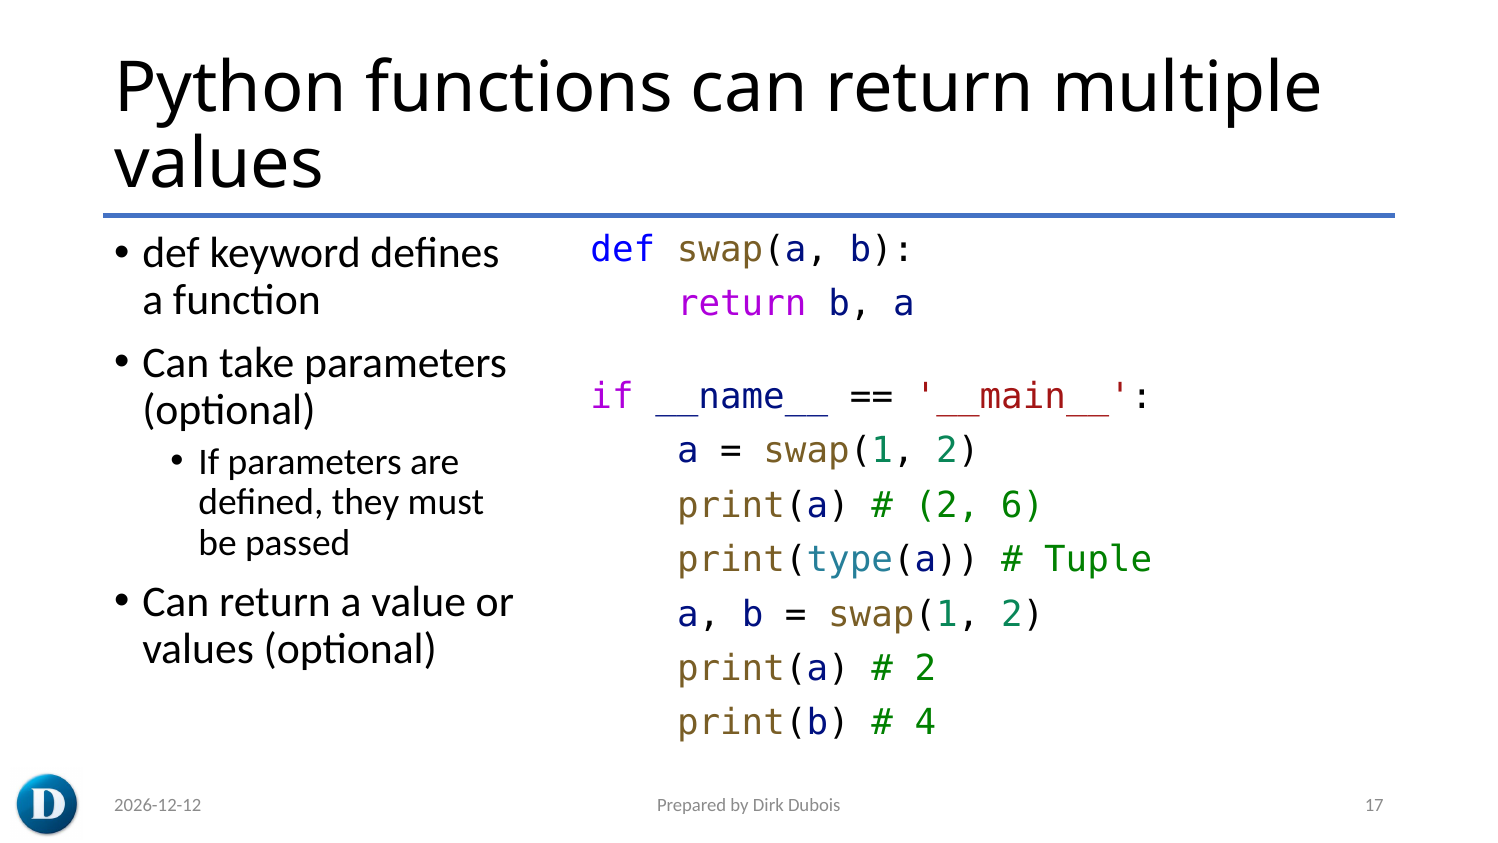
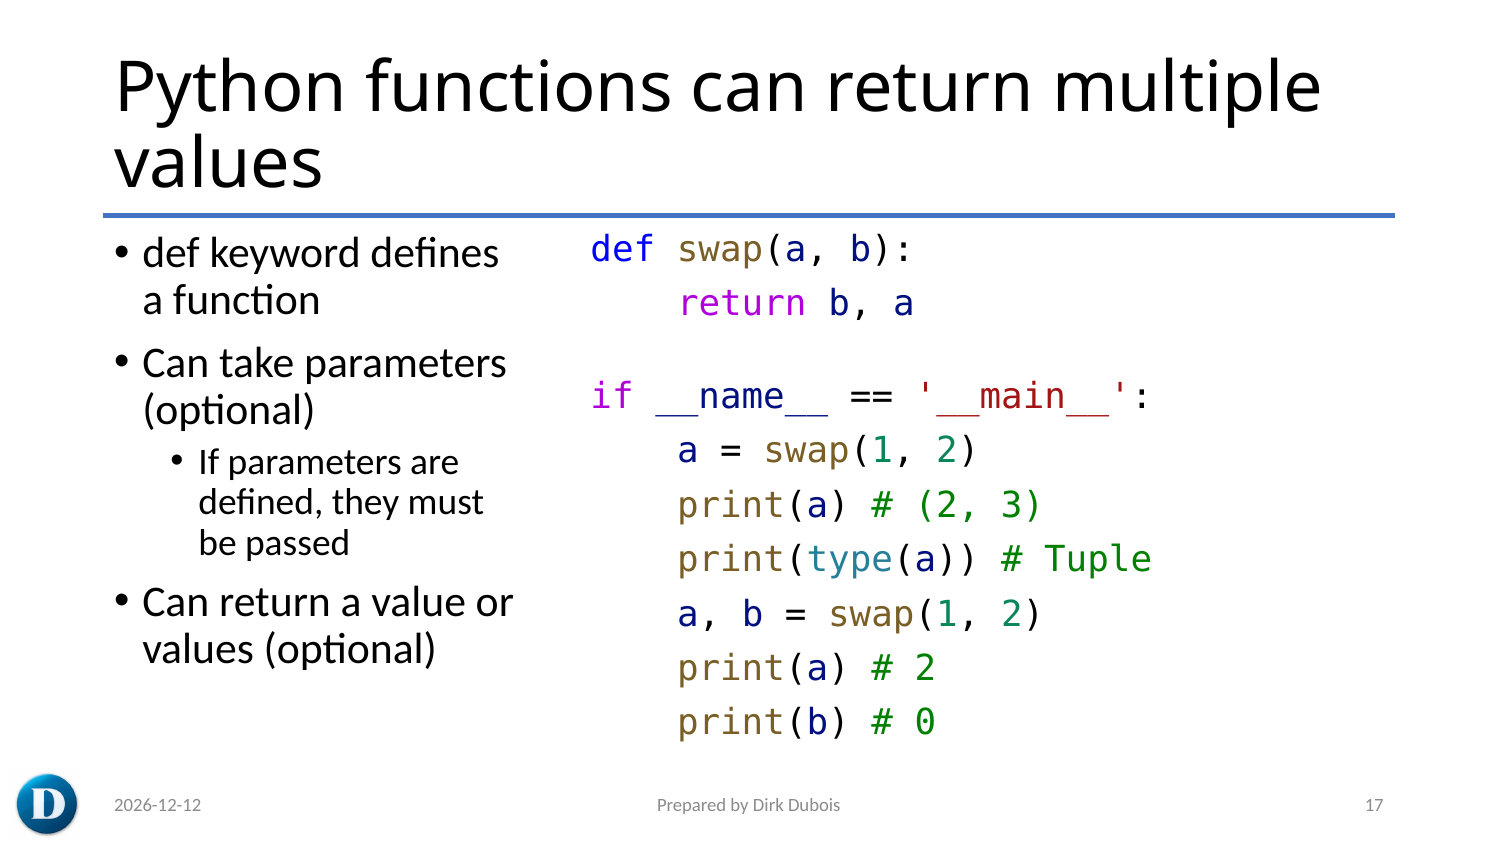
6: 6 -> 3
4: 4 -> 0
